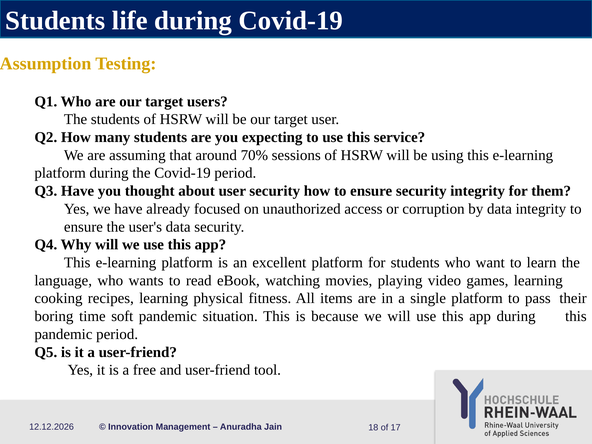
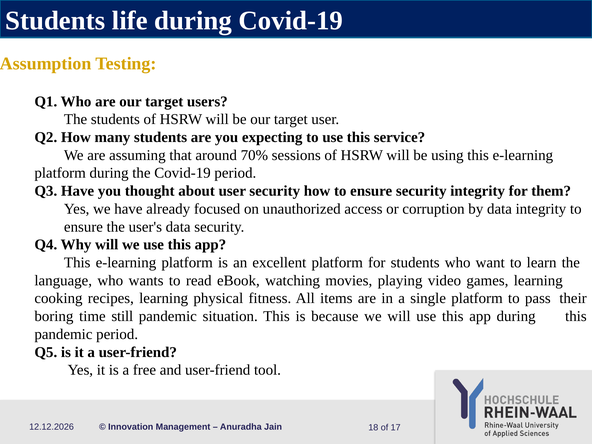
soft: soft -> still
